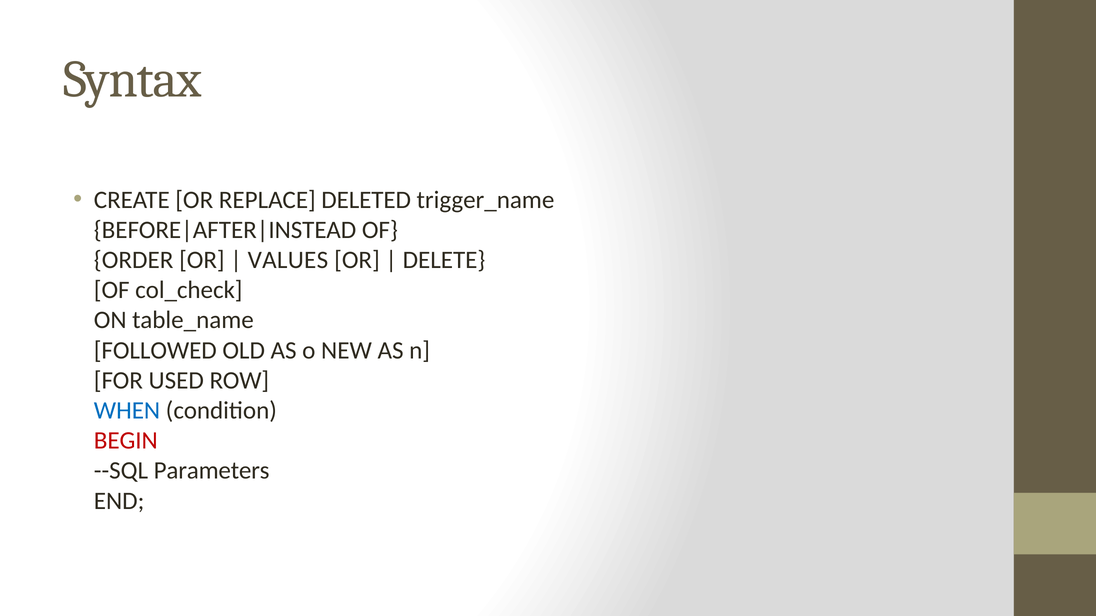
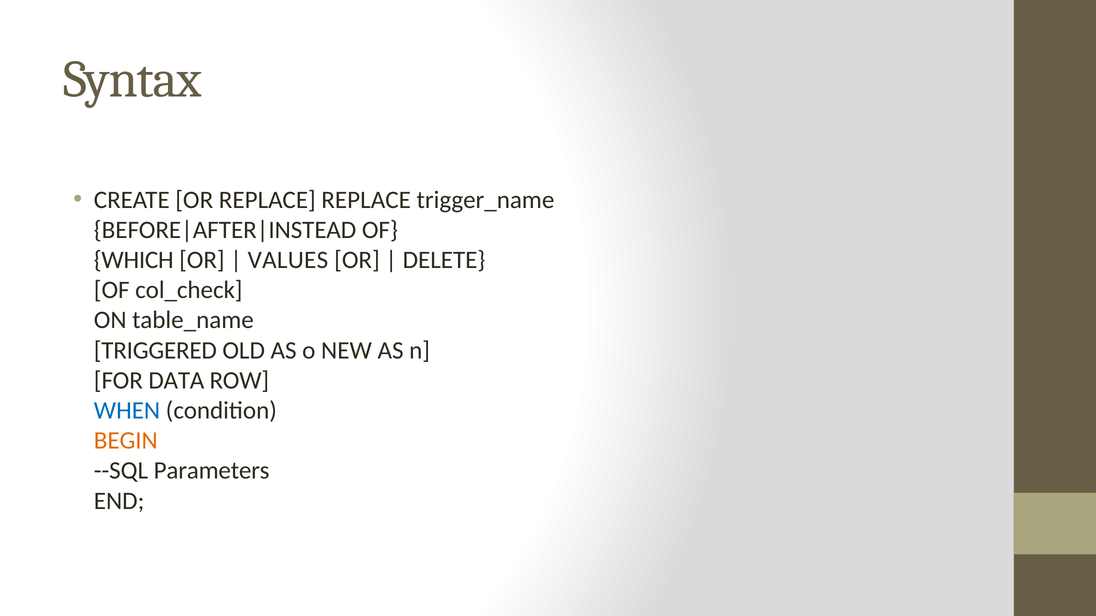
REPLACE DELETED: DELETED -> REPLACE
ORDER: ORDER -> WHICH
FOLLOWED: FOLLOWED -> TRIGGERED
USED: USED -> DATA
BEGIN colour: red -> orange
